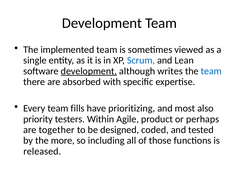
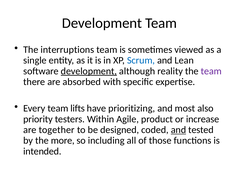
implemented: implemented -> interruptions
writes: writes -> reality
team at (211, 71) colour: blue -> purple
fills: fills -> lifts
perhaps: perhaps -> increase
and at (178, 130) underline: none -> present
released: released -> intended
